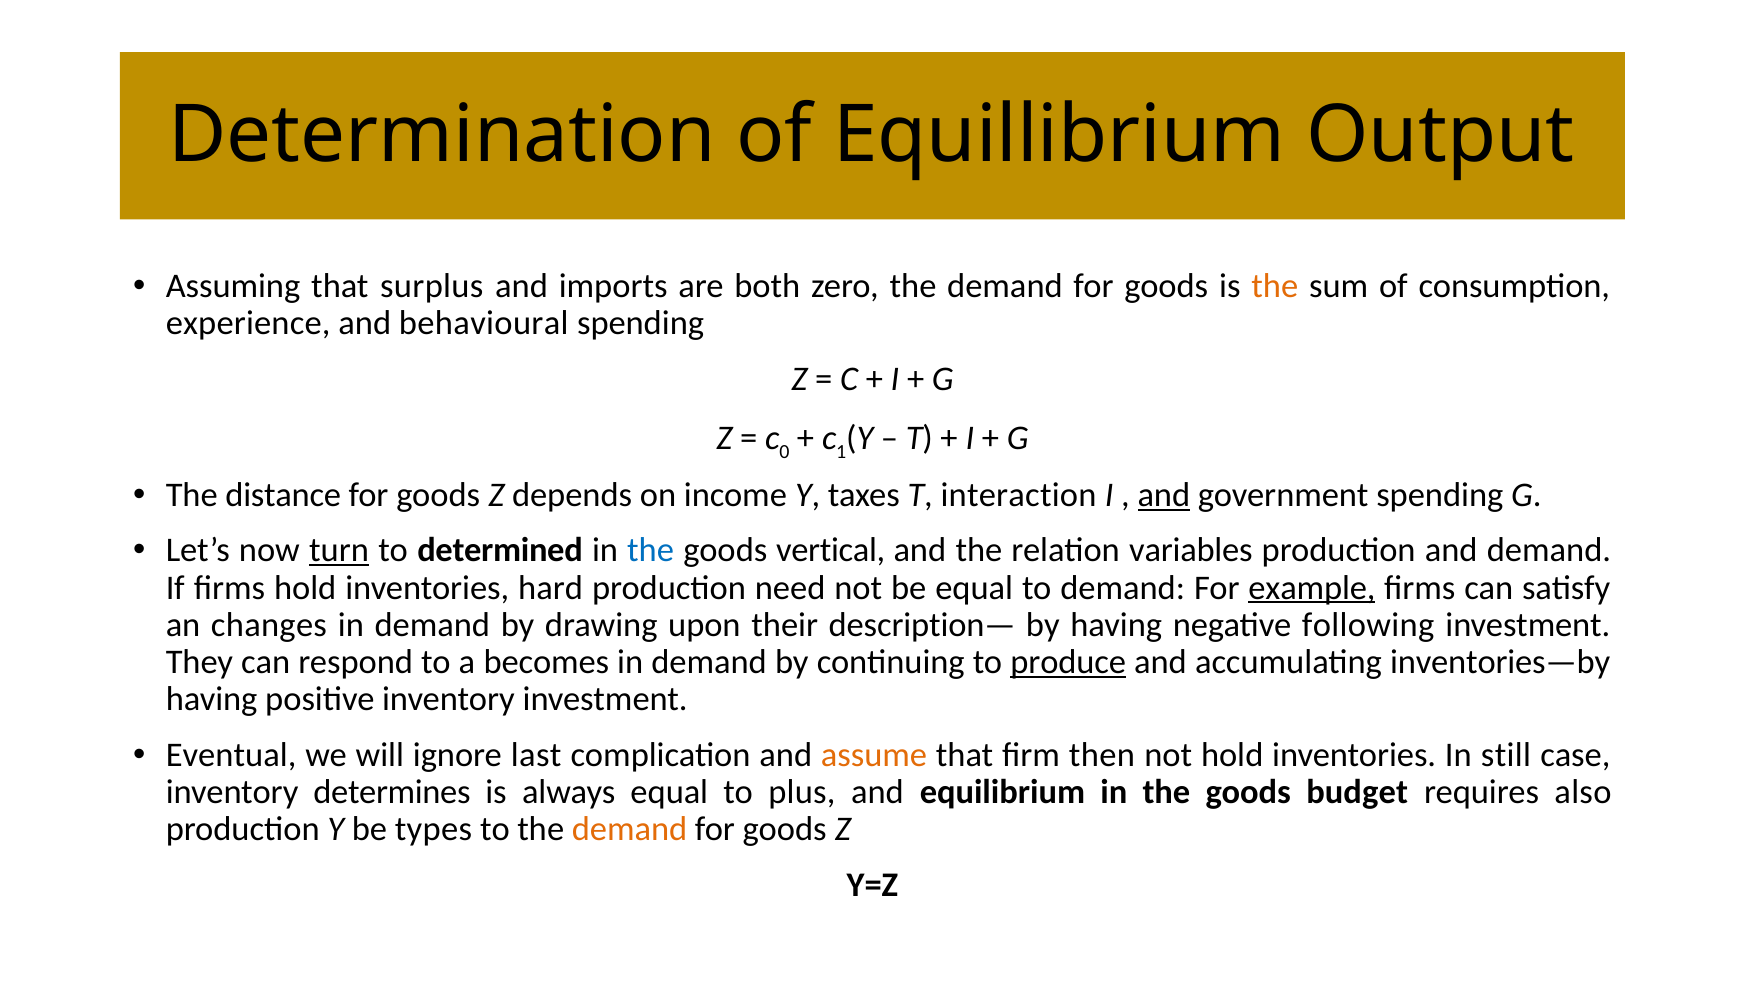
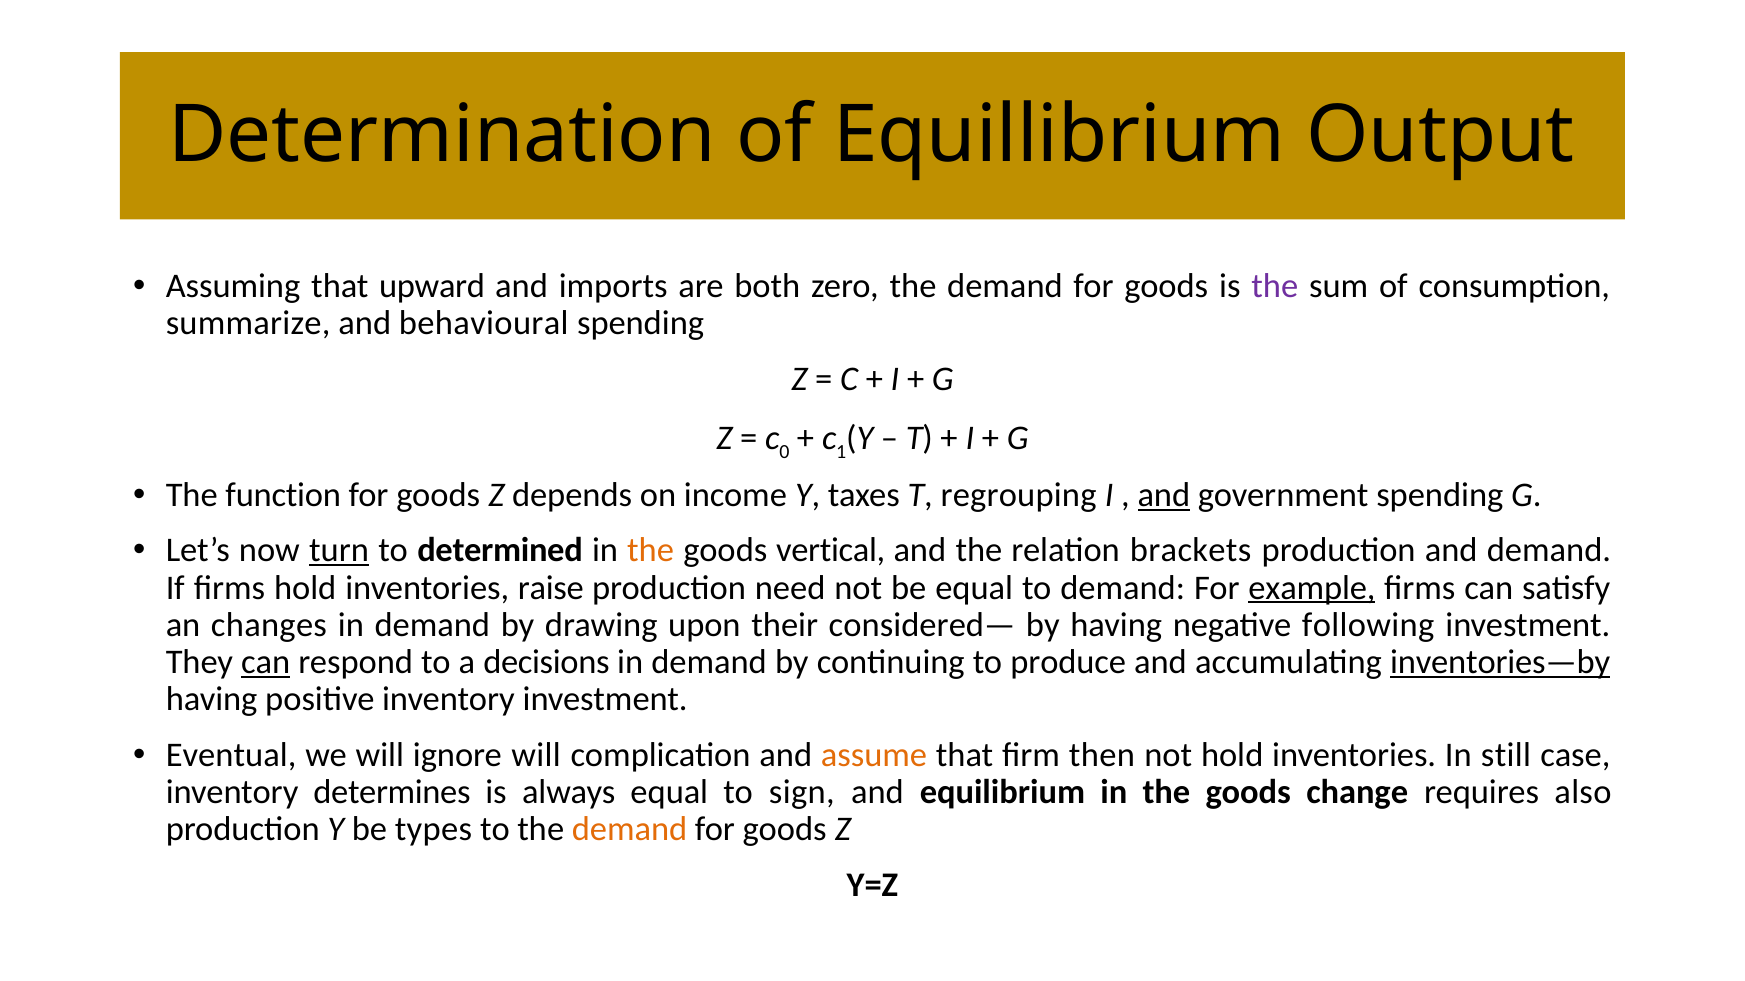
surplus: surplus -> upward
the at (1275, 286) colour: orange -> purple
experience: experience -> summarize
distance: distance -> function
interaction: interaction -> regrouping
the at (651, 551) colour: blue -> orange
variables: variables -> brackets
hard: hard -> raise
description—: description— -> considered—
can at (266, 663) underline: none -> present
becomes: becomes -> decisions
produce underline: present -> none
inventories—by underline: none -> present
ignore last: last -> will
plus: plus -> sign
budget: budget -> change
